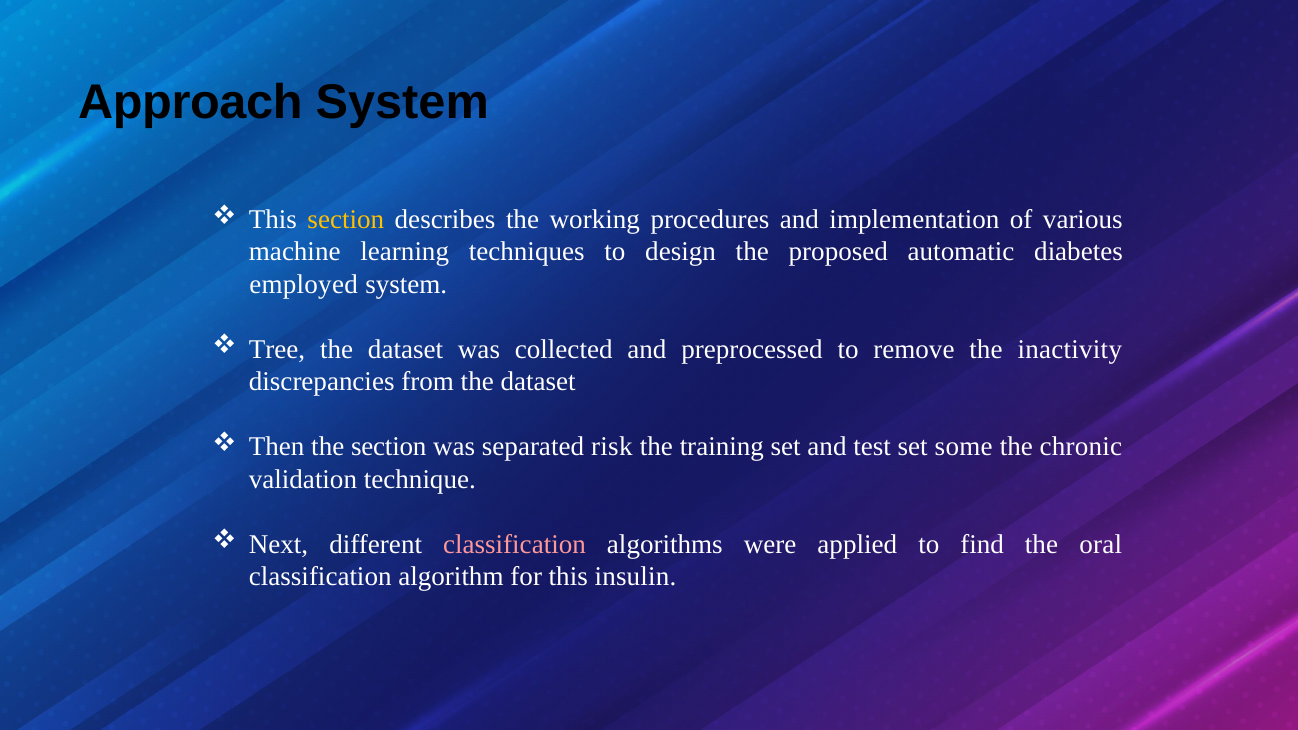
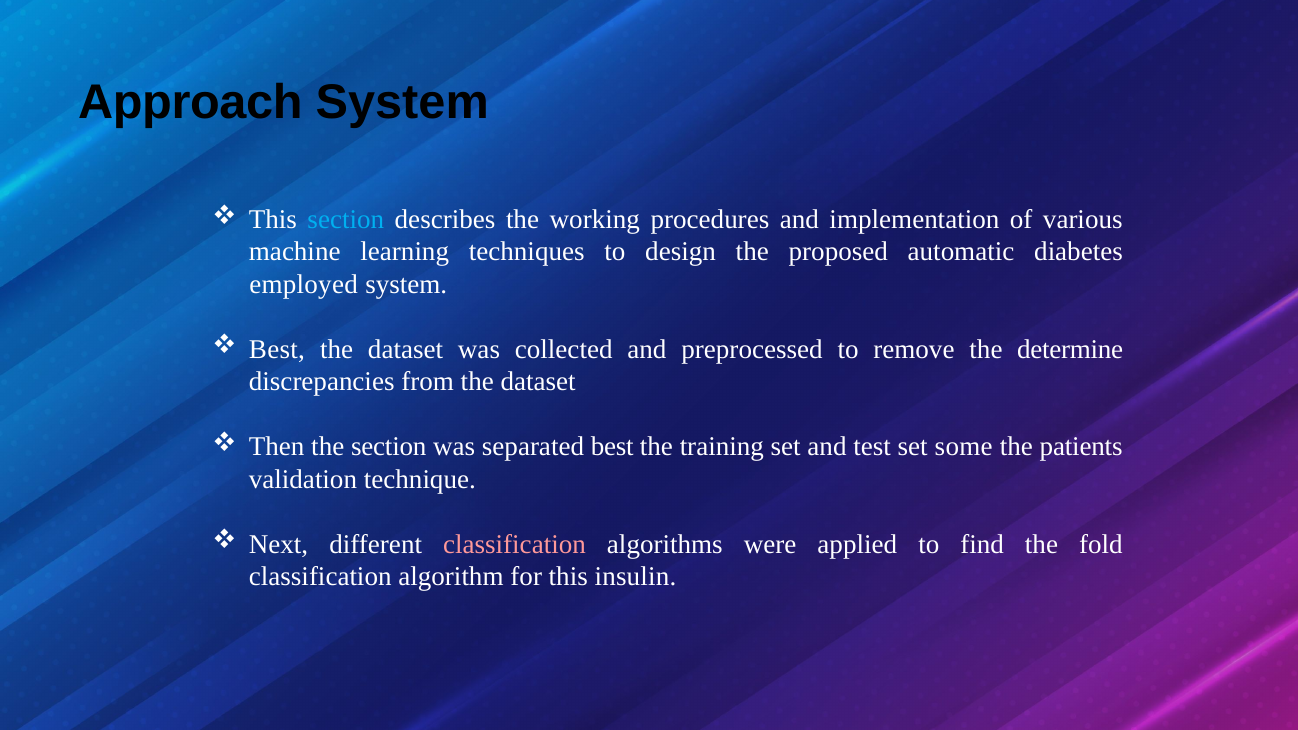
section at (346, 220) colour: yellow -> light blue
Tree at (277, 349): Tree -> Best
inactivity: inactivity -> determine
separated risk: risk -> best
chronic: chronic -> patients
oral: oral -> fold
